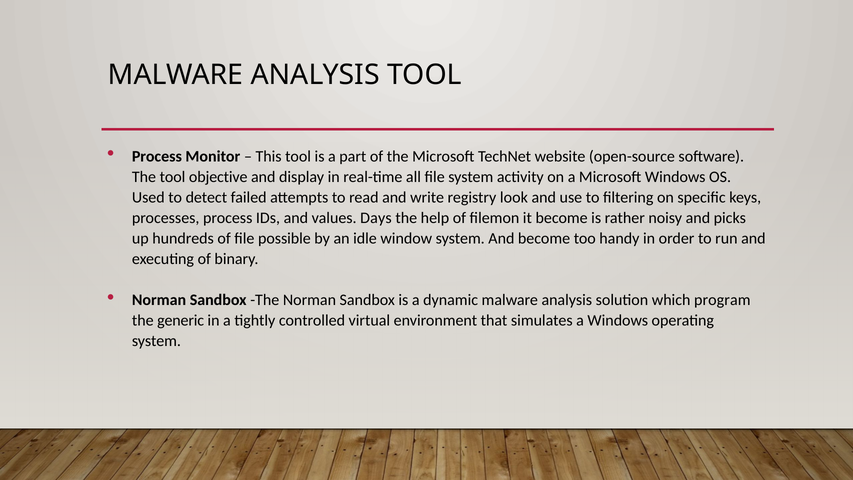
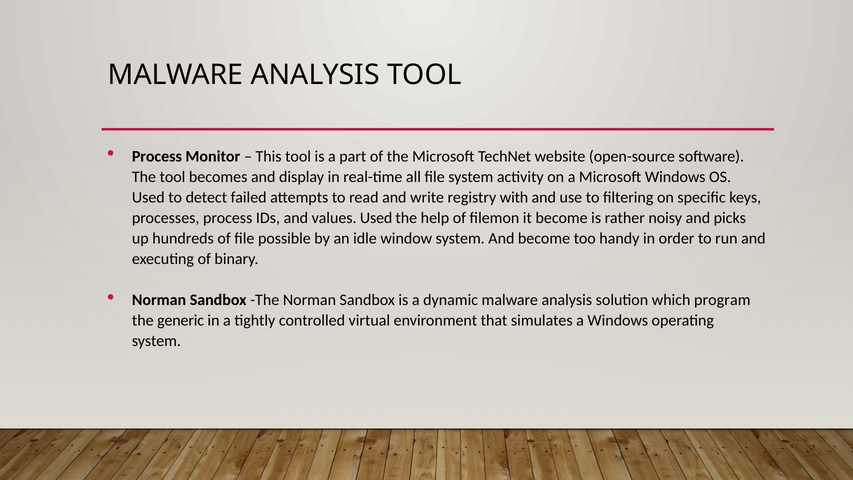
objective: objective -> becomes
look: look -> with
values Days: Days -> Used
